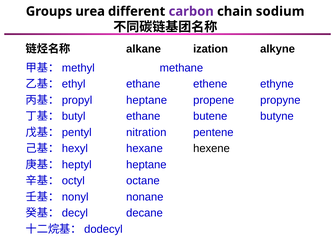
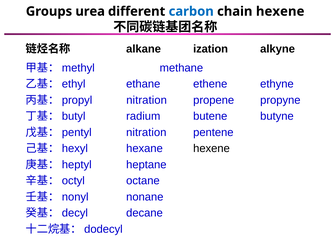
carbon colour: purple -> blue
chain sodium: sodium -> hexene
heptane at (147, 100): heptane -> nitration
ethane at (143, 116): ethane -> radium
